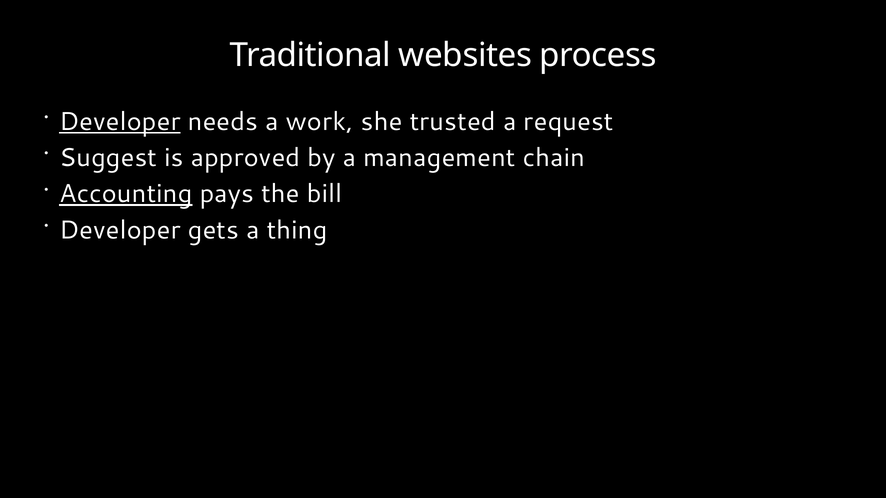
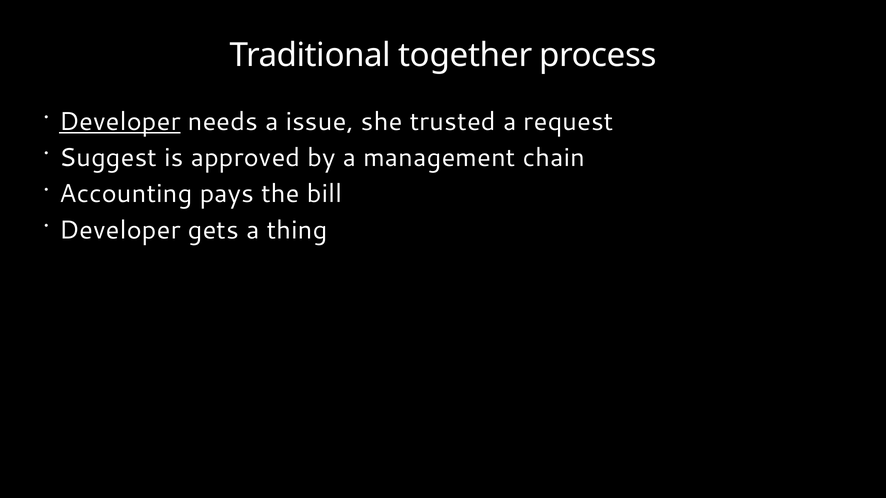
websites: websites -> together
work: work -> issue
Accounting underline: present -> none
